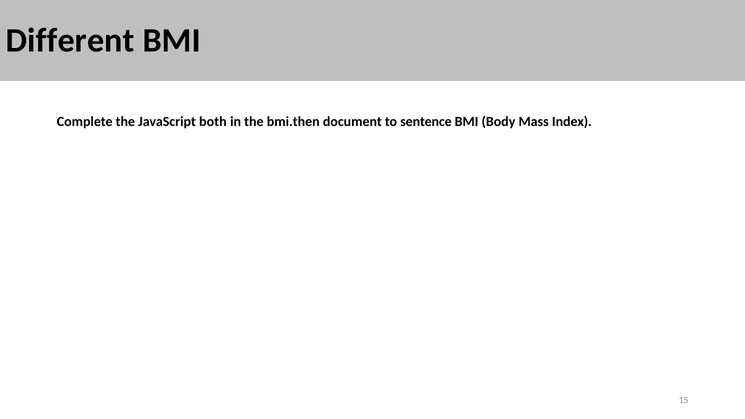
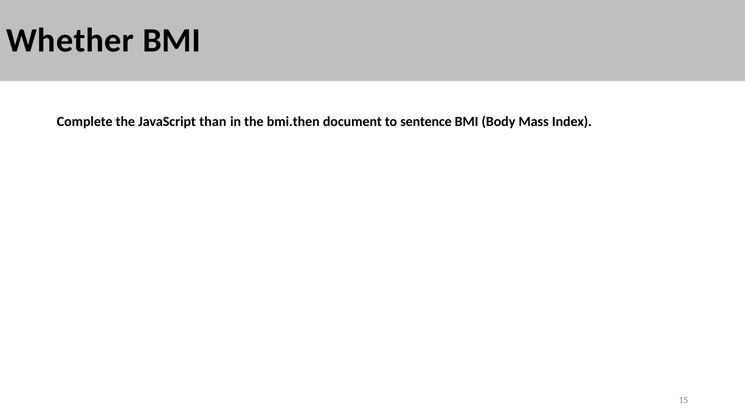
Different: Different -> Whether
both: both -> than
